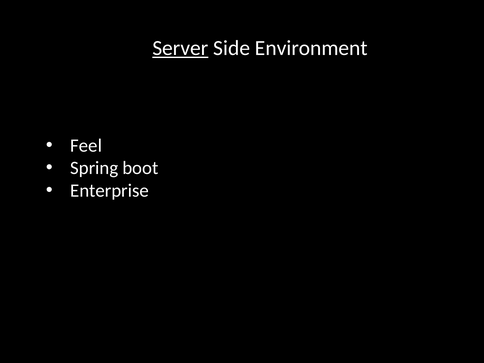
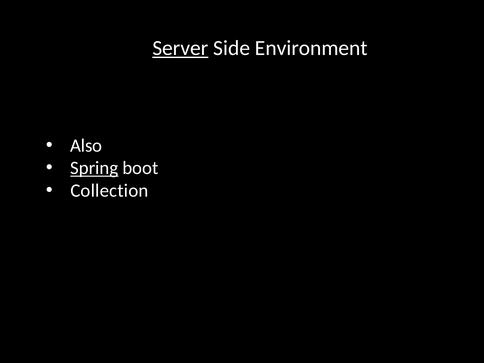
Feel: Feel -> Also
Spring underline: none -> present
Enterprise: Enterprise -> Collection
